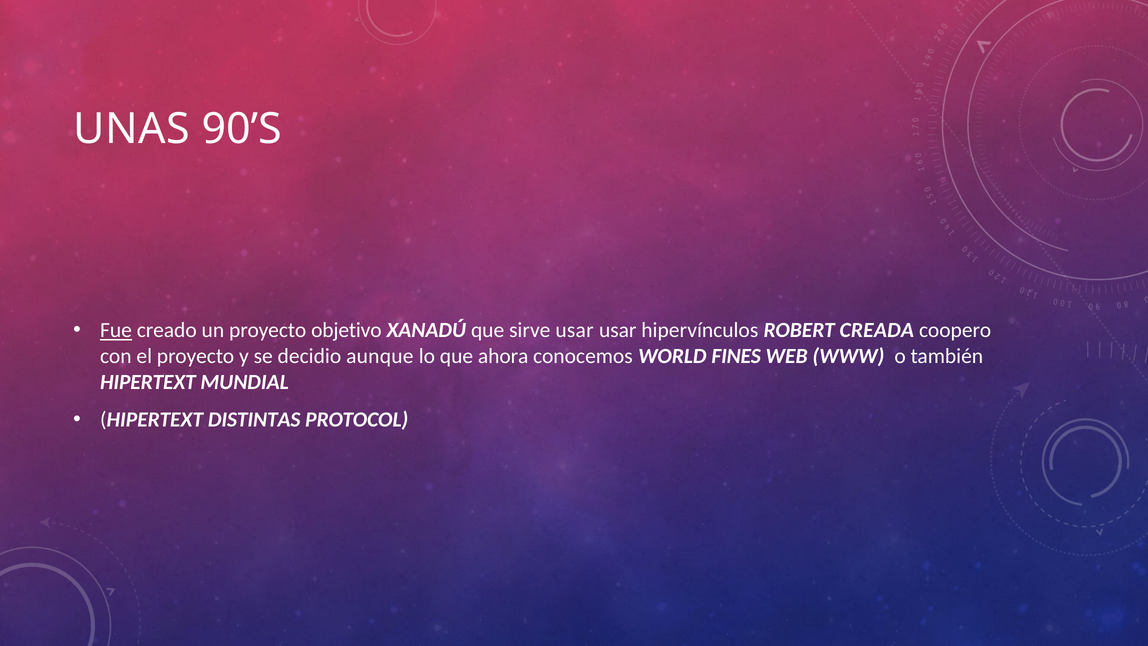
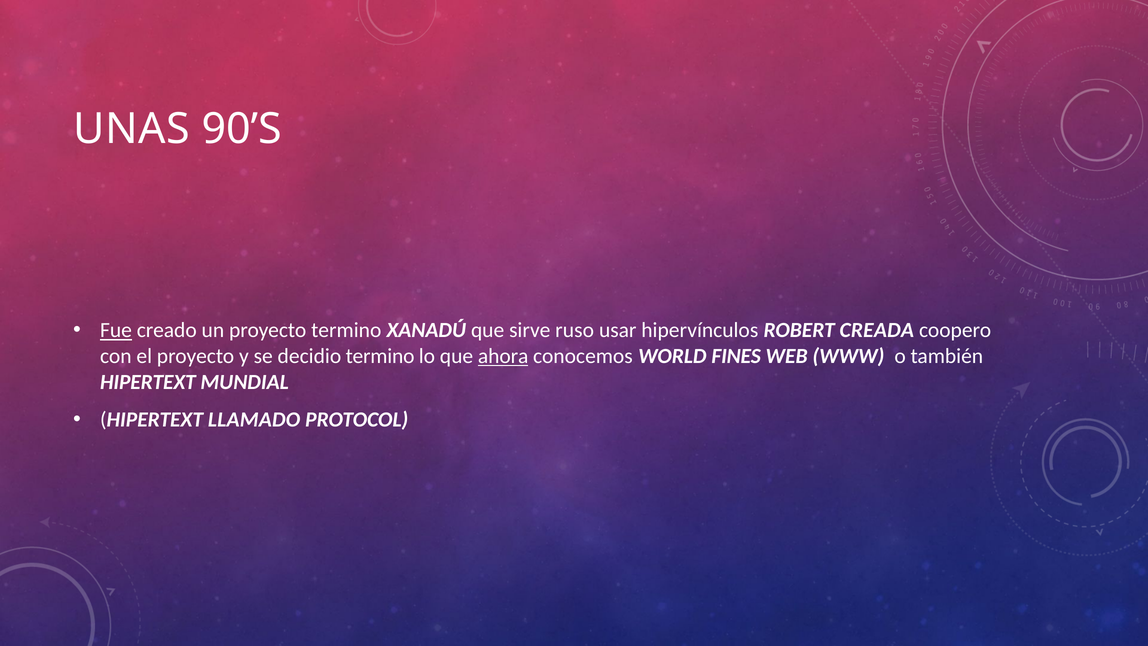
proyecto objetivo: objetivo -> termino
sirve usar: usar -> ruso
decidio aunque: aunque -> termino
ahora underline: none -> present
DISTINTAS: DISTINTAS -> LLAMADO
